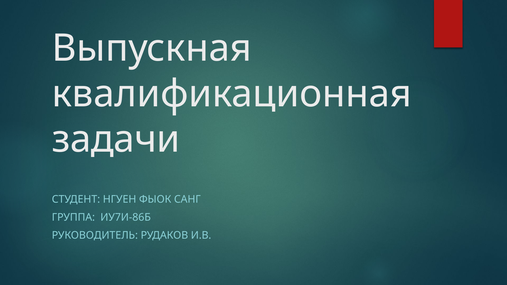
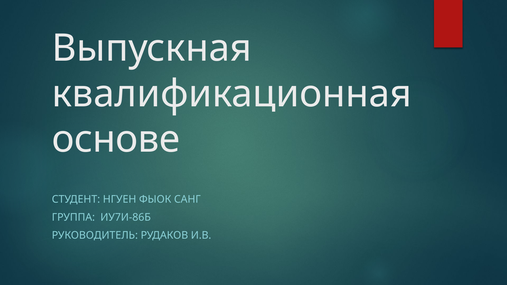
задачи: задачи -> основе
